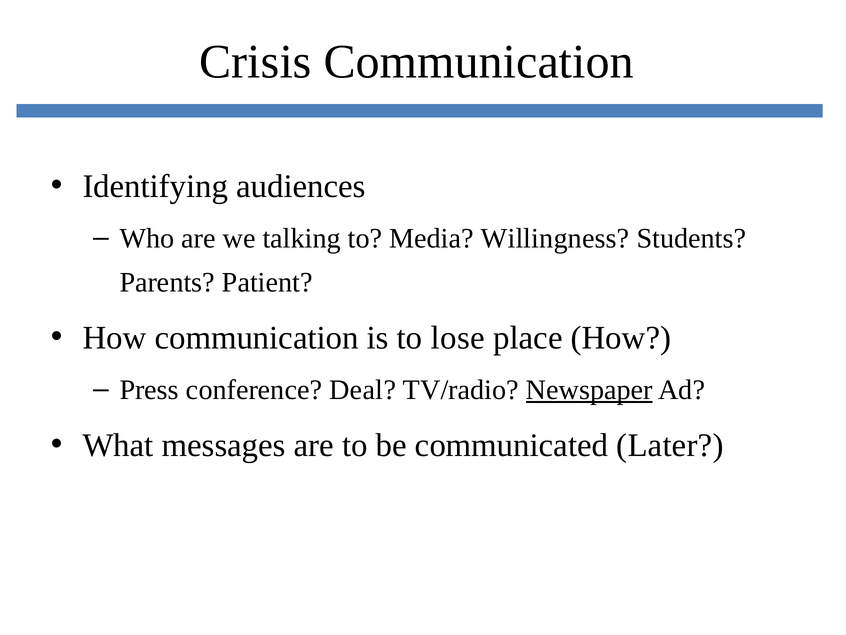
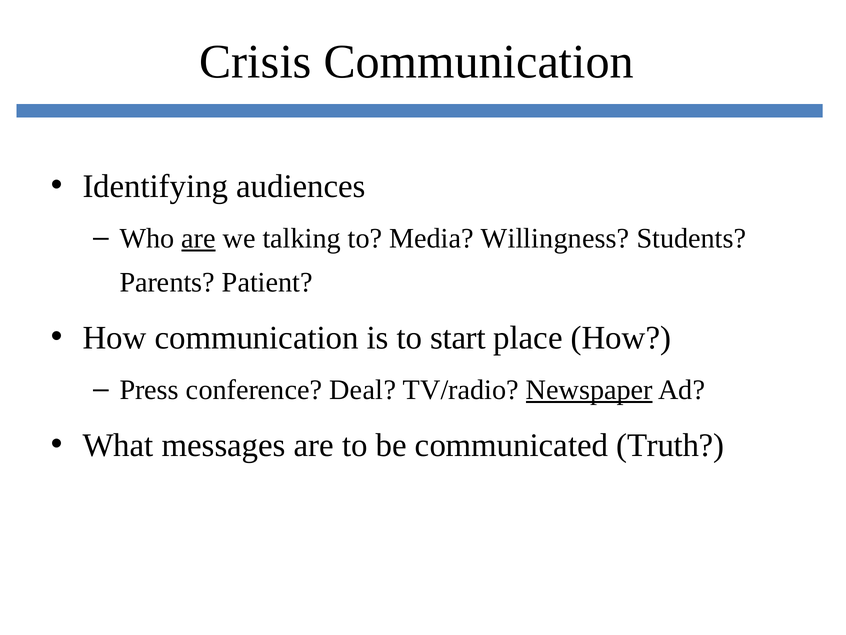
are at (198, 238) underline: none -> present
lose: lose -> start
Later: Later -> Truth
